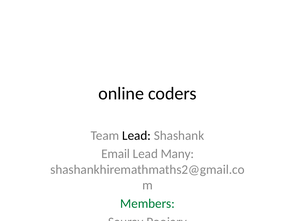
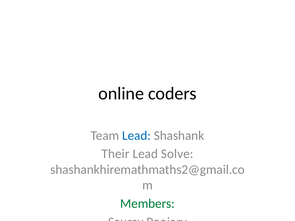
Lead at (137, 136) colour: black -> blue
Email: Email -> Their
Many: Many -> Solve
